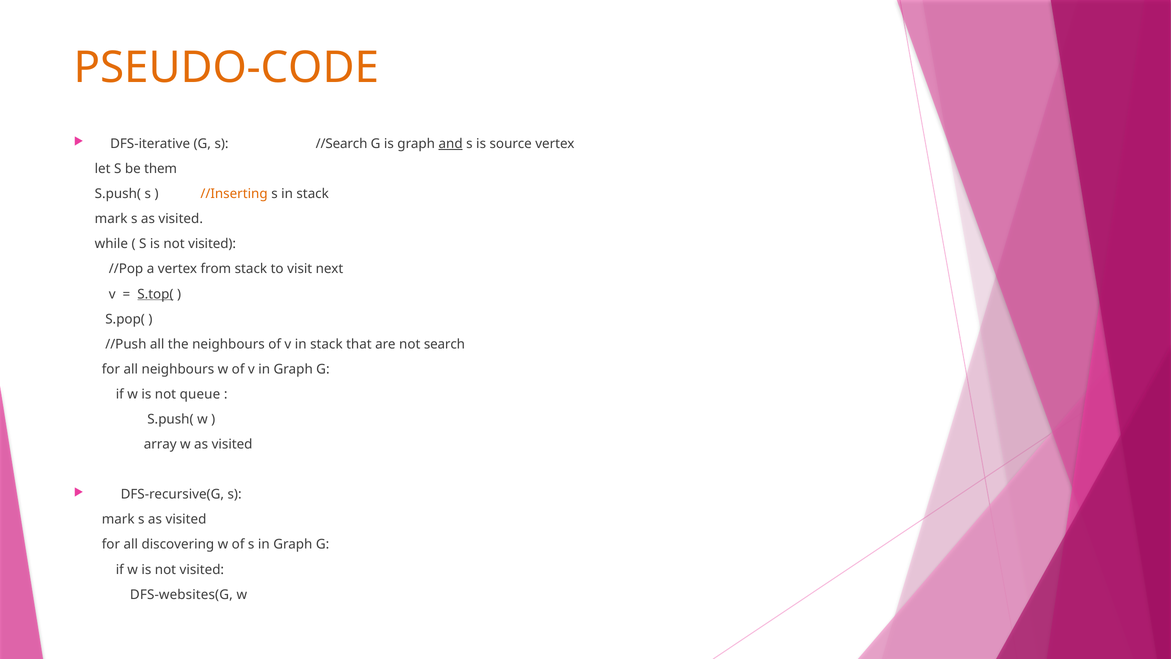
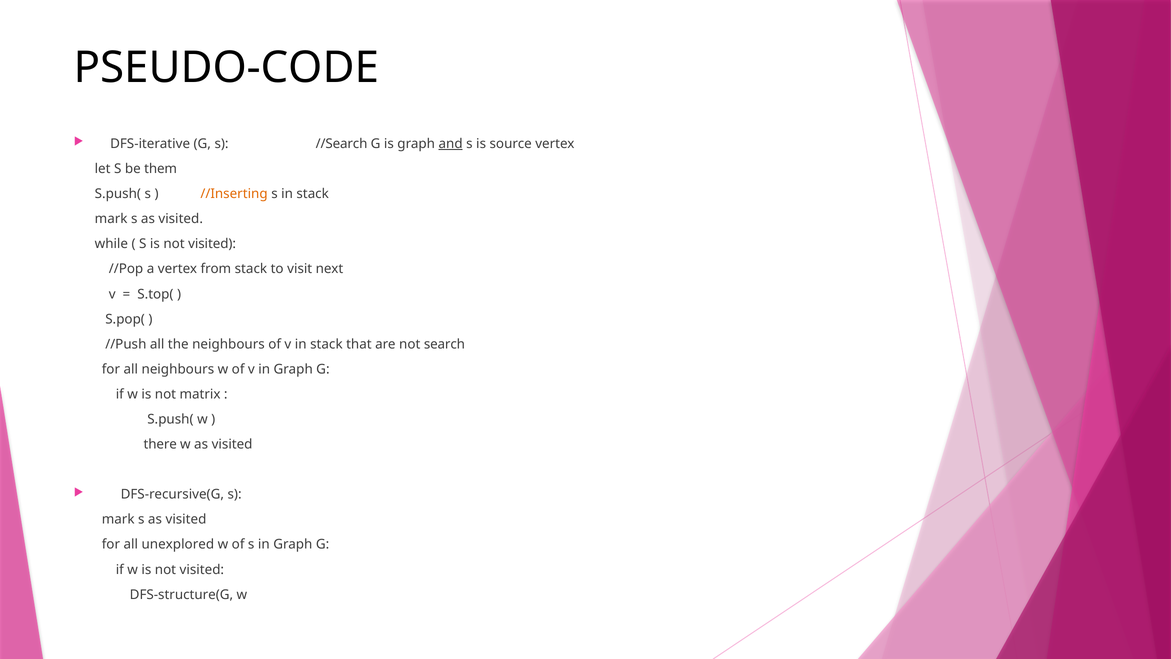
PSEUDO-CODE colour: orange -> black
S.top( underline: present -> none
queue: queue -> matrix
array: array -> there
discovering: discovering -> unexplored
DFS-websites(G: DFS-websites(G -> DFS-structure(G
